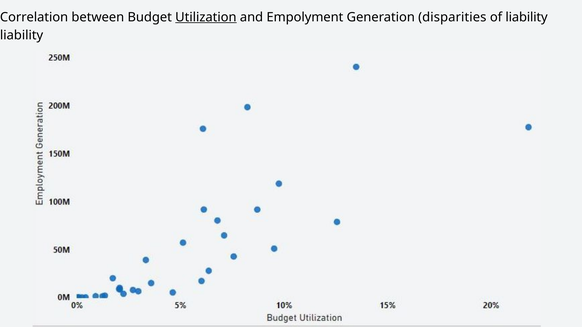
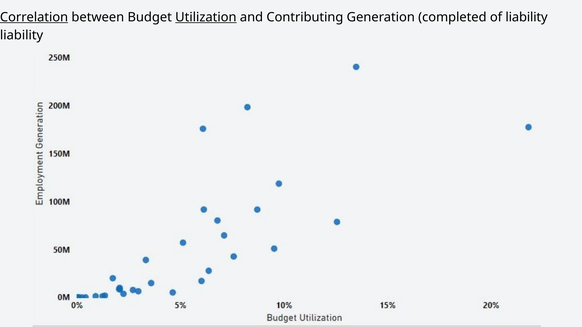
Correlation underline: none -> present
Empolyment: Empolyment -> Contributing
disparities: disparities -> completed
